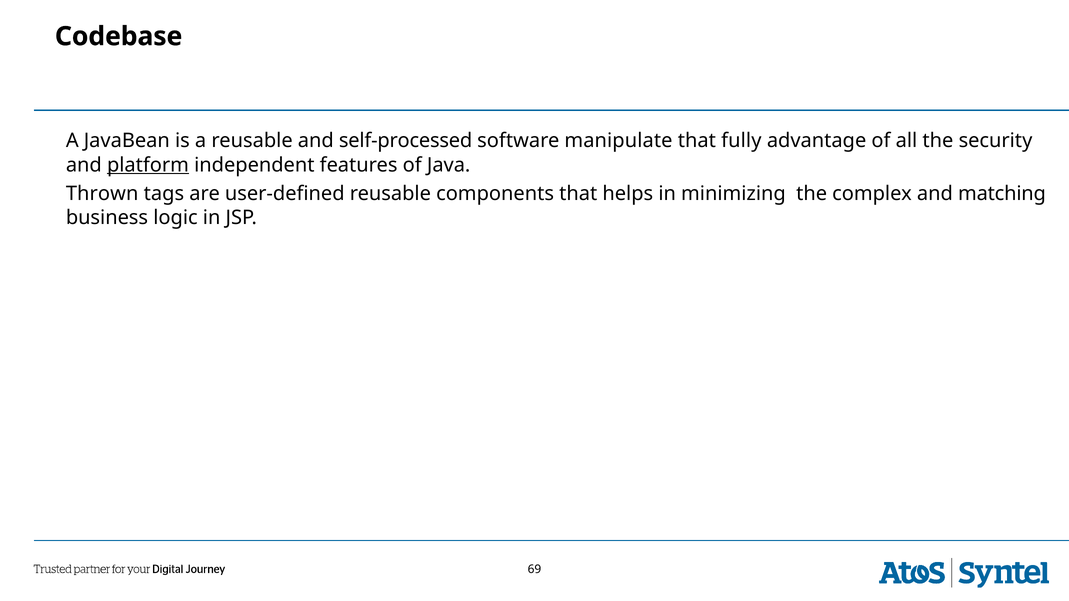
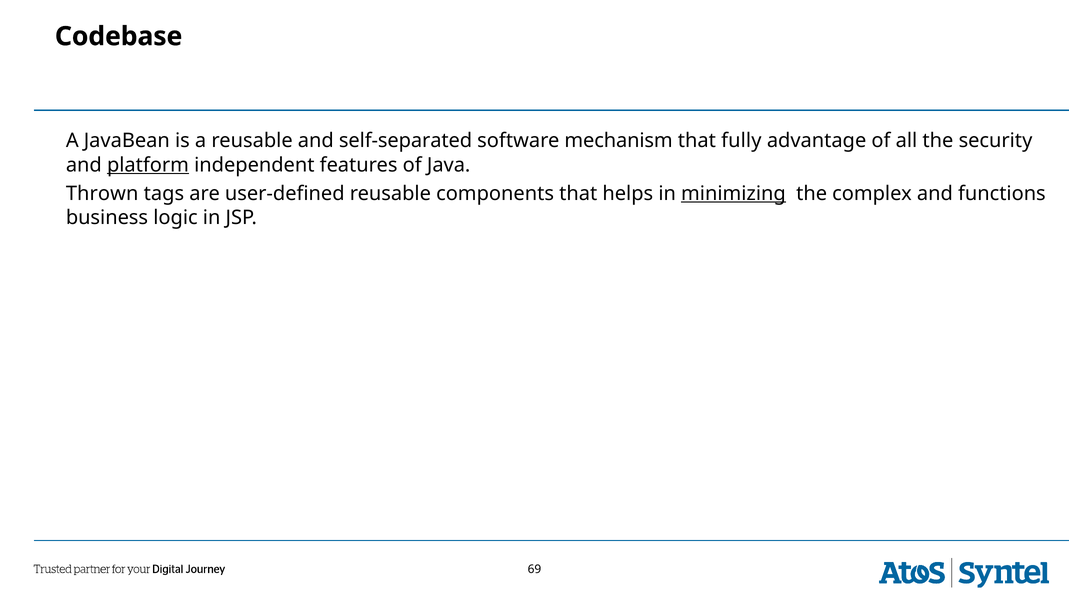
self-processed: self-processed -> self-separated
manipulate: manipulate -> mechanism
minimizing underline: none -> present
matching: matching -> functions
